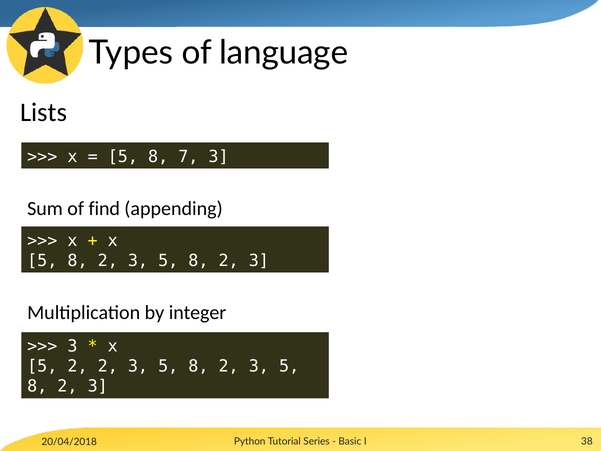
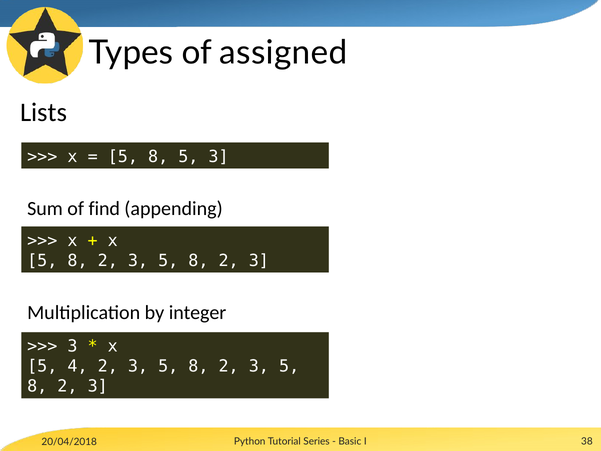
language: language -> assigned
8 7: 7 -> 5
5 2: 2 -> 4
